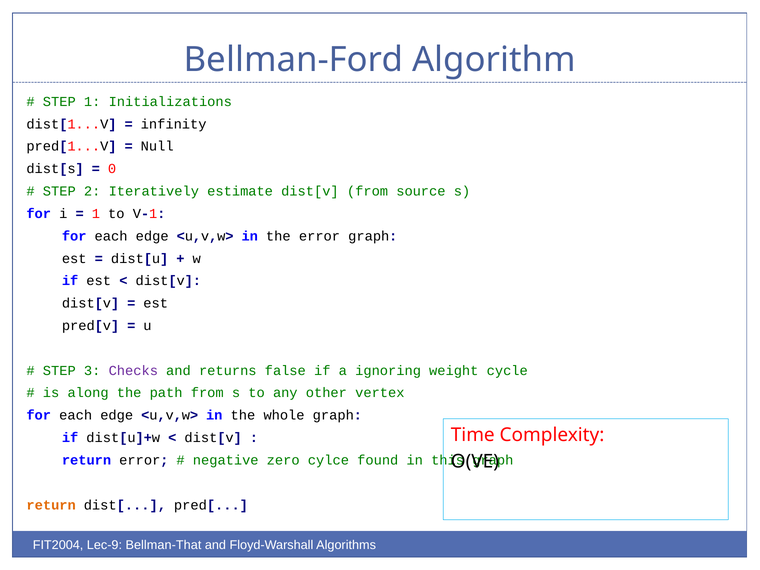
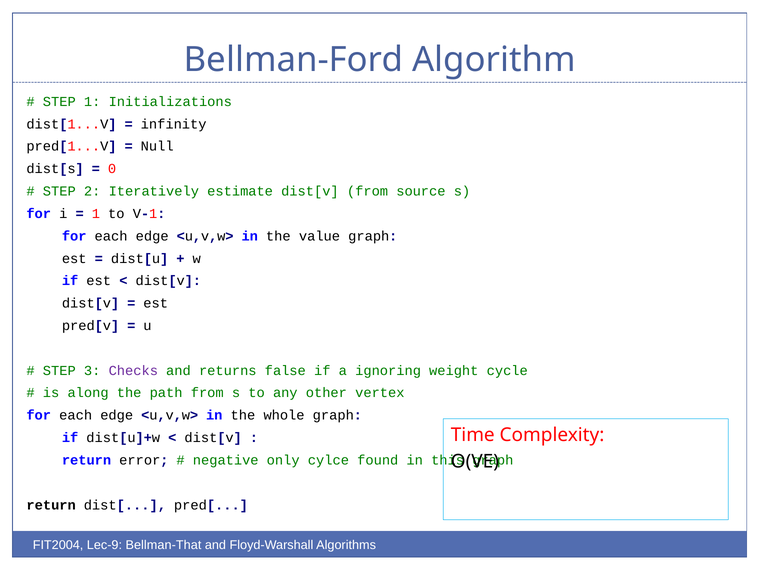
the error: error -> value
zero: zero -> only
return at (51, 505) colour: orange -> black
